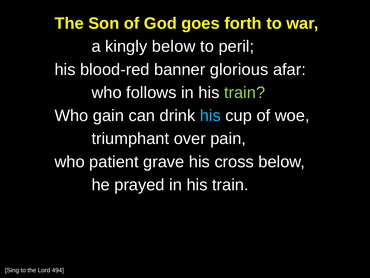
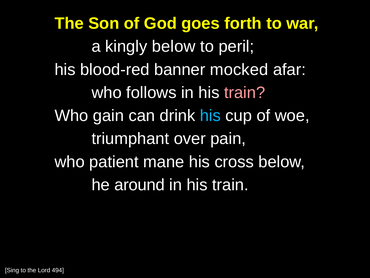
glorious: glorious -> mocked
train at (245, 92) colour: light green -> pink
grave: grave -> mane
prayed: prayed -> around
